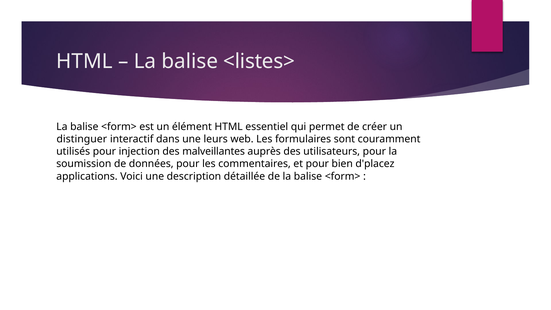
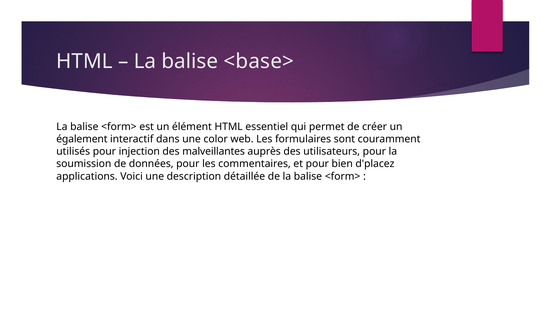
<listes>: <listes> -> <base>
distinguer: distinguer -> également
leurs: leurs -> color
